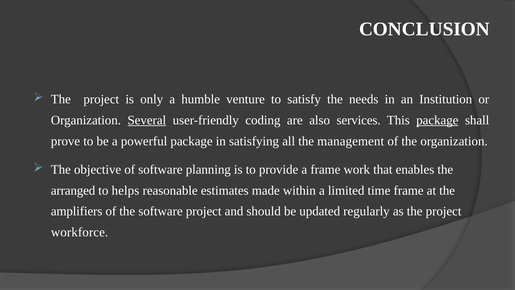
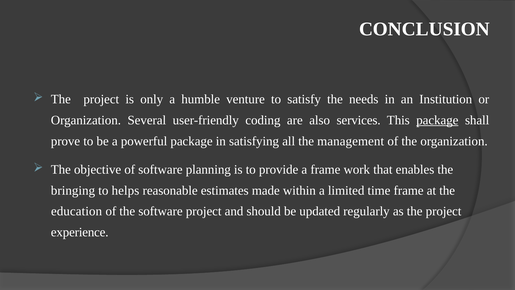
Several underline: present -> none
arranged: arranged -> bringing
amplifiers: amplifiers -> education
workforce: workforce -> experience
